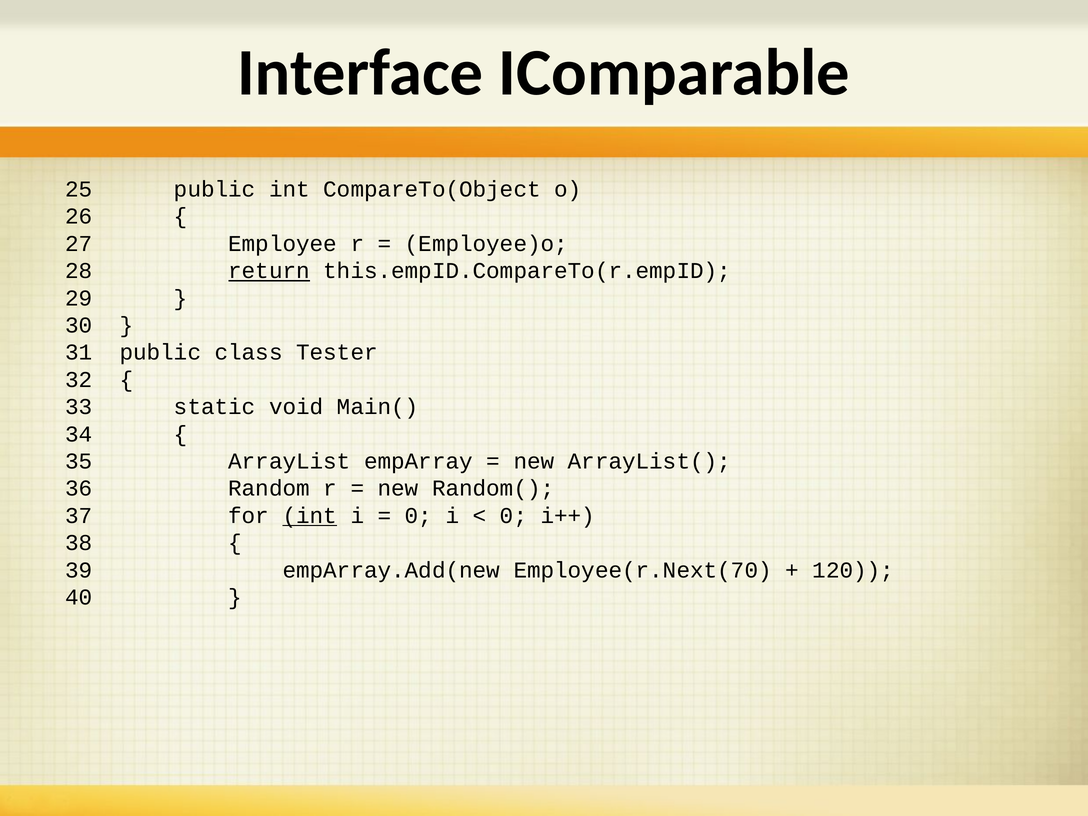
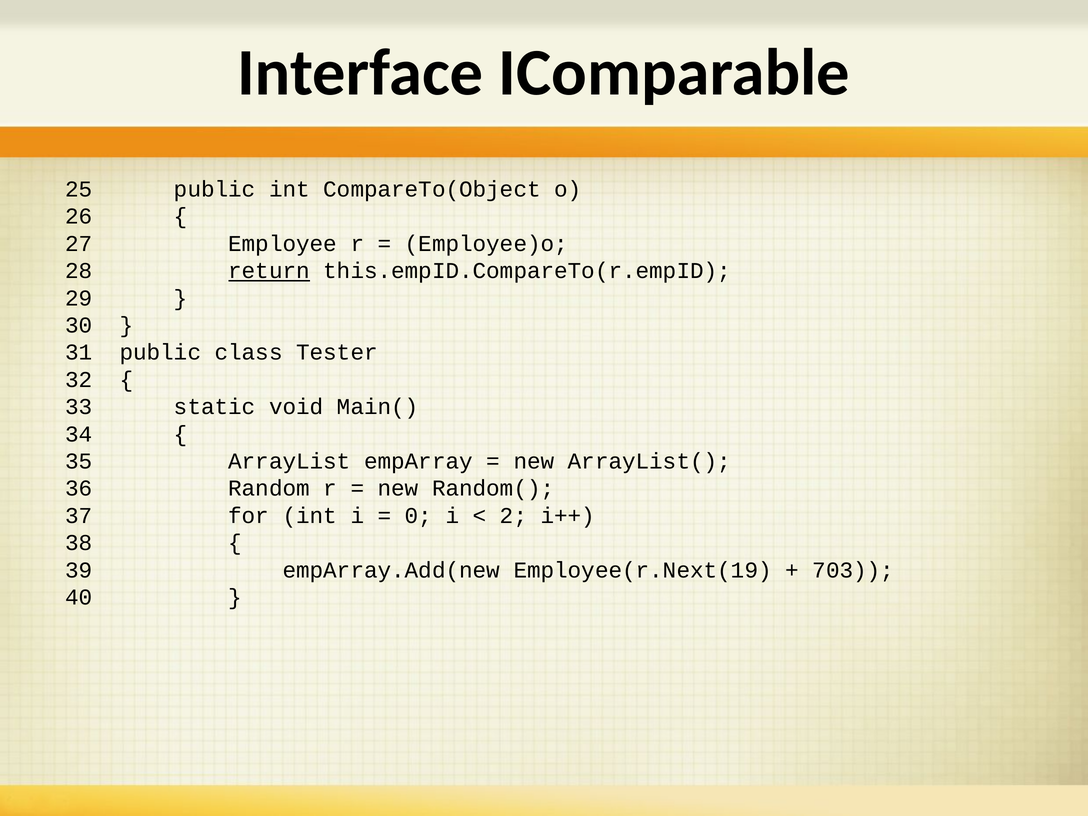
int at (310, 516) underline: present -> none
0 at (514, 516): 0 -> 2
Employee(r.Next(70: Employee(r.Next(70 -> Employee(r.Next(19
120: 120 -> 703
